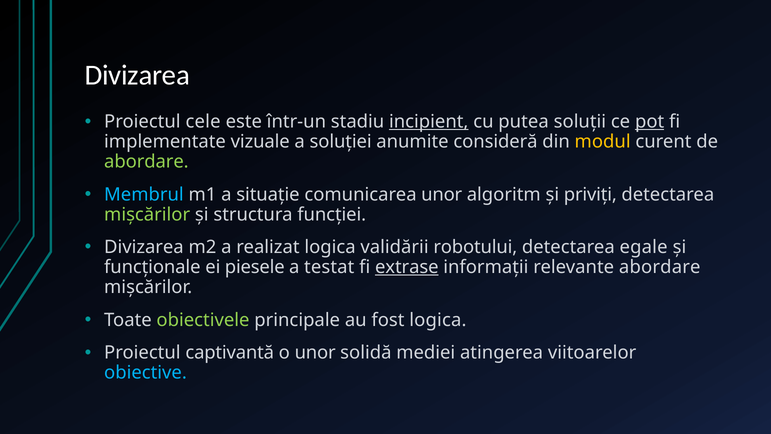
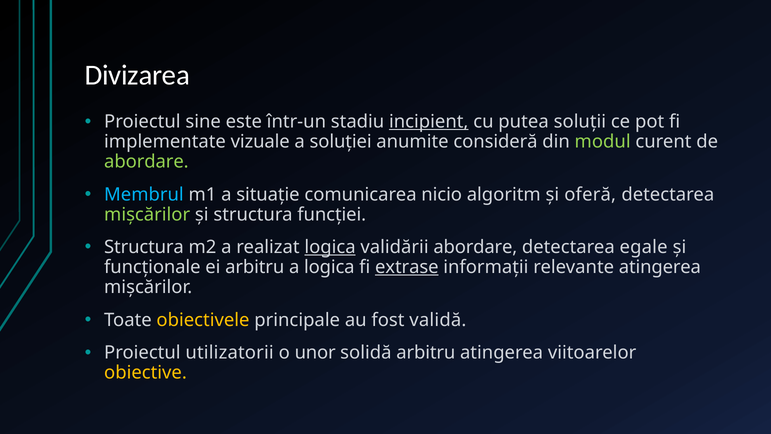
cele: cele -> sine
pot underline: present -> none
modul colour: yellow -> light green
comunicarea unor: unor -> nicio
priviți: priviți -> oferă
Divizarea at (144, 247): Divizarea -> Structura
logica at (330, 247) underline: none -> present
validării robotului: robotului -> abordare
ei piesele: piesele -> arbitru
a testat: testat -> logica
relevante abordare: abordare -> atingerea
obiectivele colour: light green -> yellow
fost logica: logica -> validă
captivantă: captivantă -> utilizatorii
solidă mediei: mediei -> arbitru
obiective colour: light blue -> yellow
